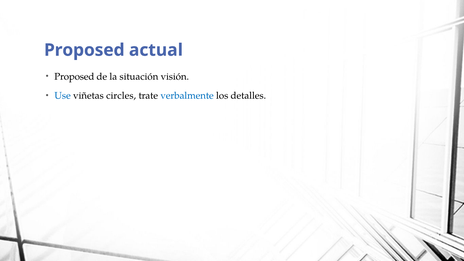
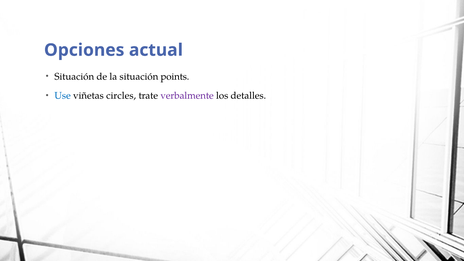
Proposed at (84, 50): Proposed -> Opciones
Proposed at (74, 77): Proposed -> Situación
visión: visión -> points
verbalmente colour: blue -> purple
